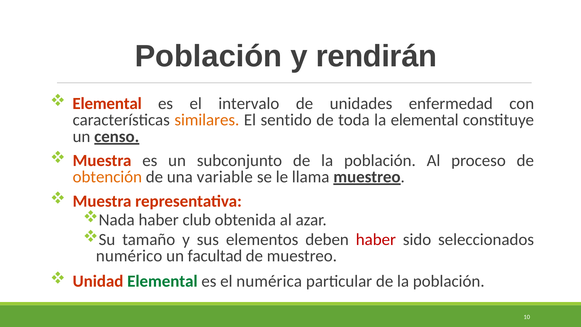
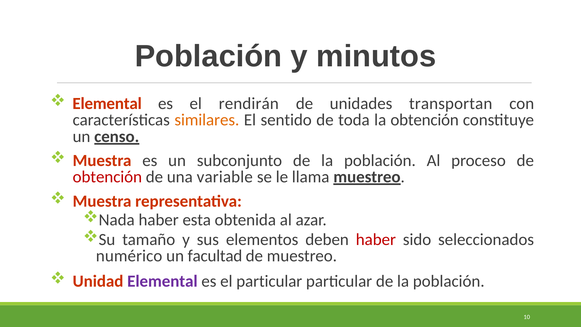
rendirán: rendirán -> minutos
intervalo: intervalo -> rendirán
enfermedad: enfermedad -> transportan
la elemental: elemental -> obtención
obtención at (107, 177) colour: orange -> red
club: club -> esta
Elemental at (162, 281) colour: green -> purple
el numérica: numérica -> particular
